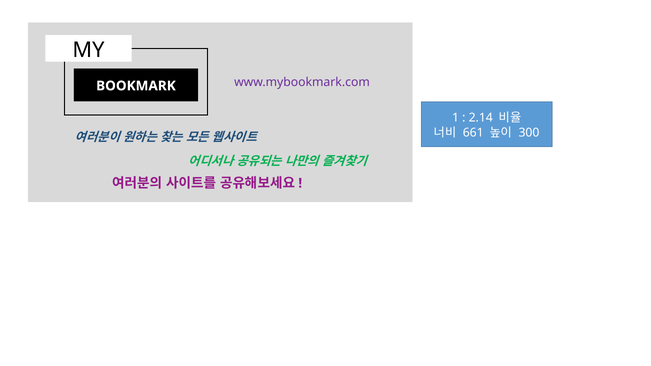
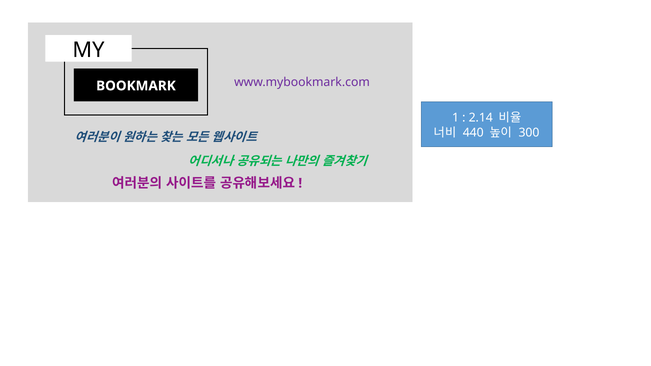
661: 661 -> 440
